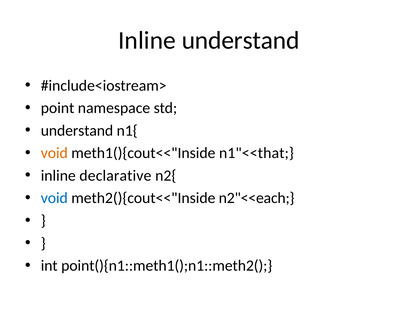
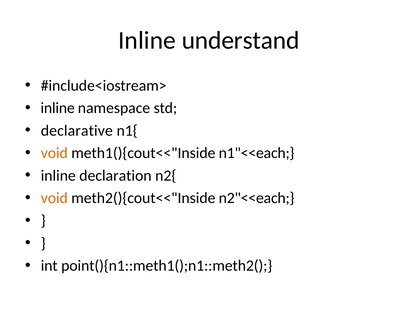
point at (58, 108): point -> inline
understand at (77, 131): understand -> declarative
n1"<<that: n1"<<that -> n1"<<each
declarative: declarative -> declaration
void at (54, 198) colour: blue -> orange
